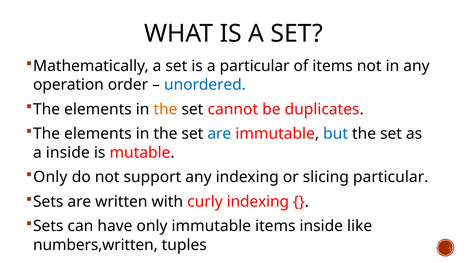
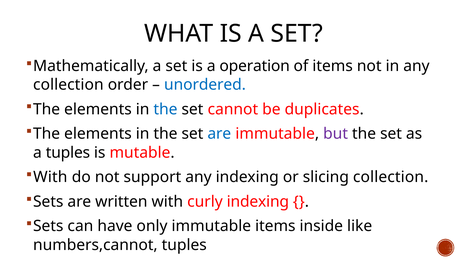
a particular: particular -> operation
operation at (68, 85): operation -> collection
the at (165, 109) colour: orange -> blue
but colour: blue -> purple
a inside: inside -> tuples
Only at (50, 177): Only -> With
slicing particular: particular -> collection
numbers,written: numbers,written -> numbers,cannot
